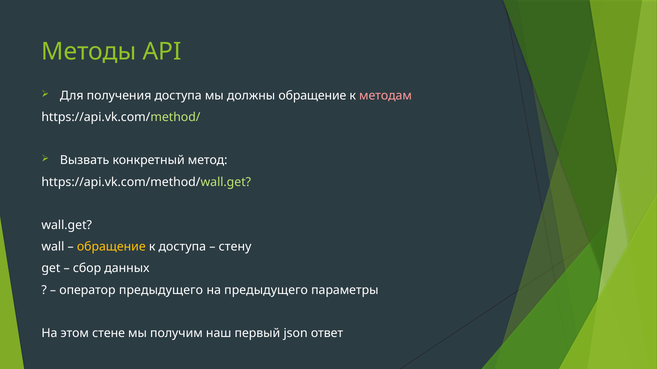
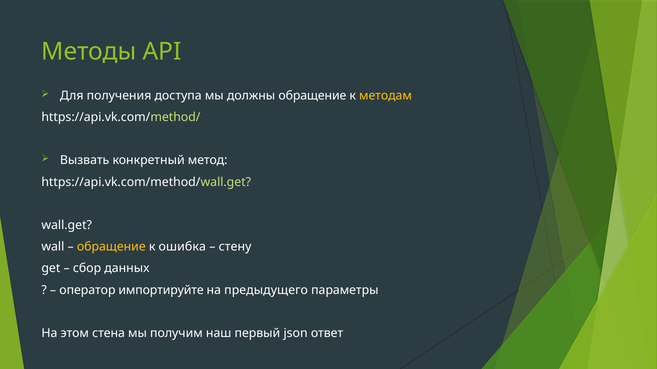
методам colour: pink -> yellow
к доступа: доступа -> ошибка
оператор предыдущего: предыдущего -> импортируйте
стене: стене -> стена
